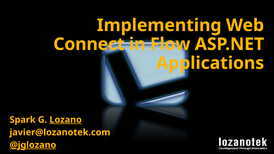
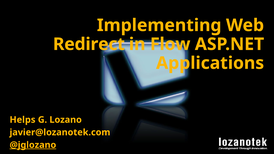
Connect: Connect -> Redirect
Spark: Spark -> Helps
Lozano underline: present -> none
